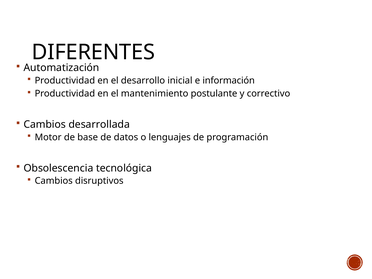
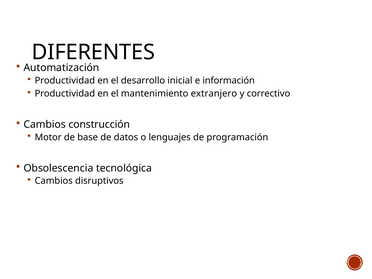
postulante: postulante -> extranjero
desarrollada: desarrollada -> construcción
